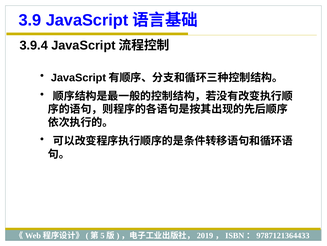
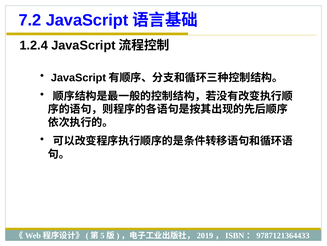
3.9: 3.9 -> 7.2
3.9.4: 3.9.4 -> 1.2.4
